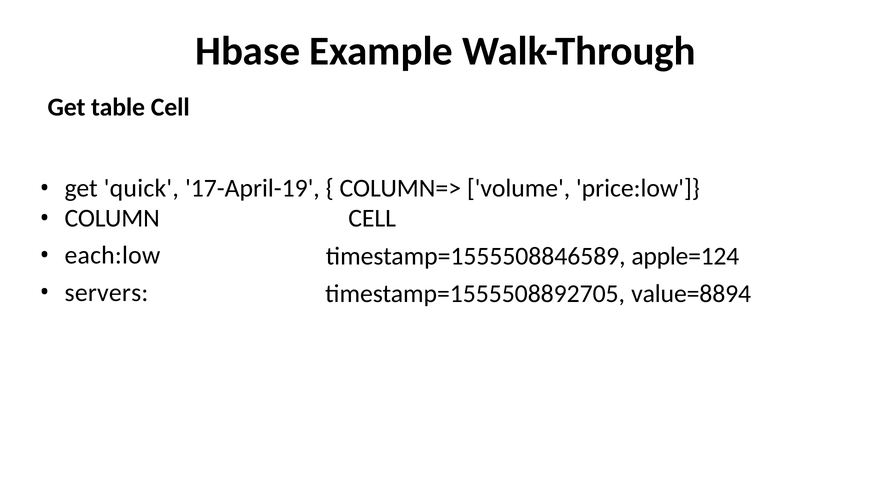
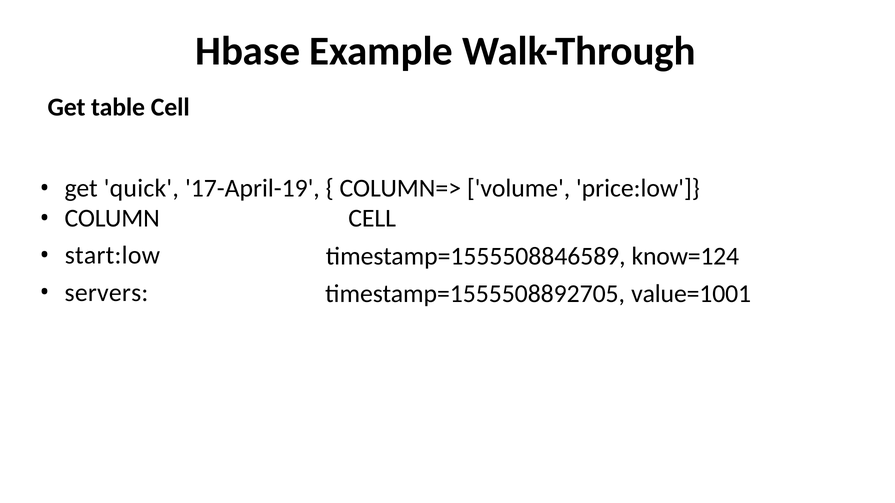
apple=124: apple=124 -> know=124
each:low: each:low -> start:low
value=8894: value=8894 -> value=1001
